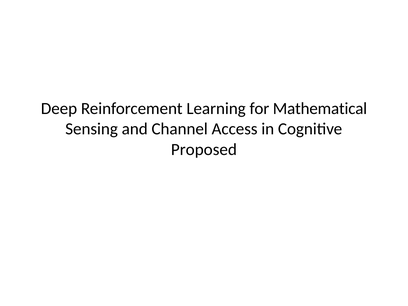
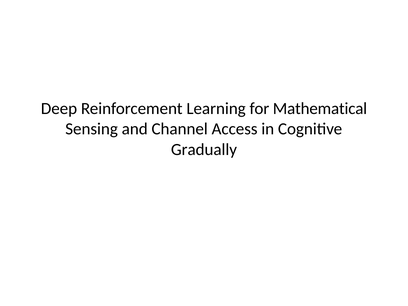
Proposed: Proposed -> Gradually
